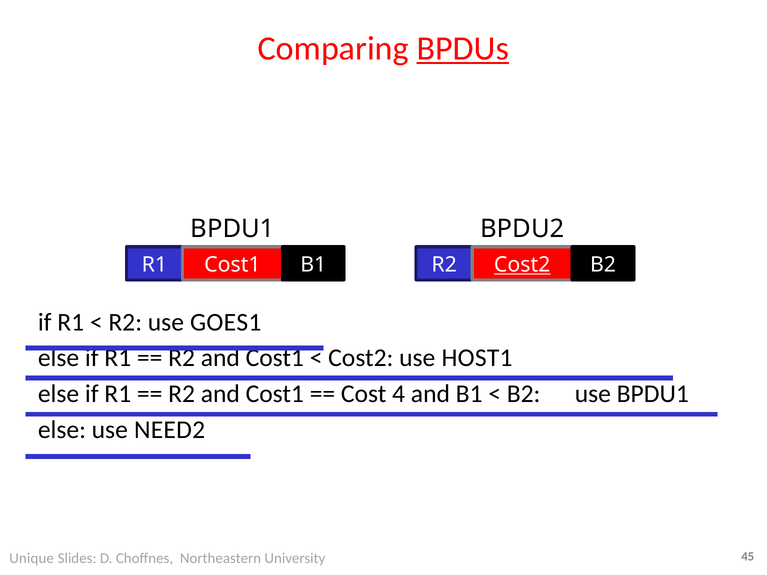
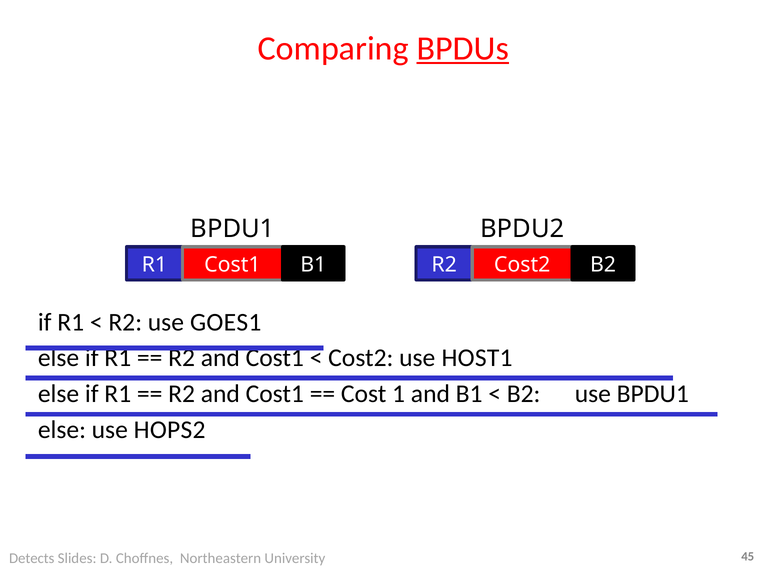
Cost2 at (522, 265) underline: present -> none
4: 4 -> 1
NEED2: NEED2 -> HOPS2
Unique: Unique -> Detects
